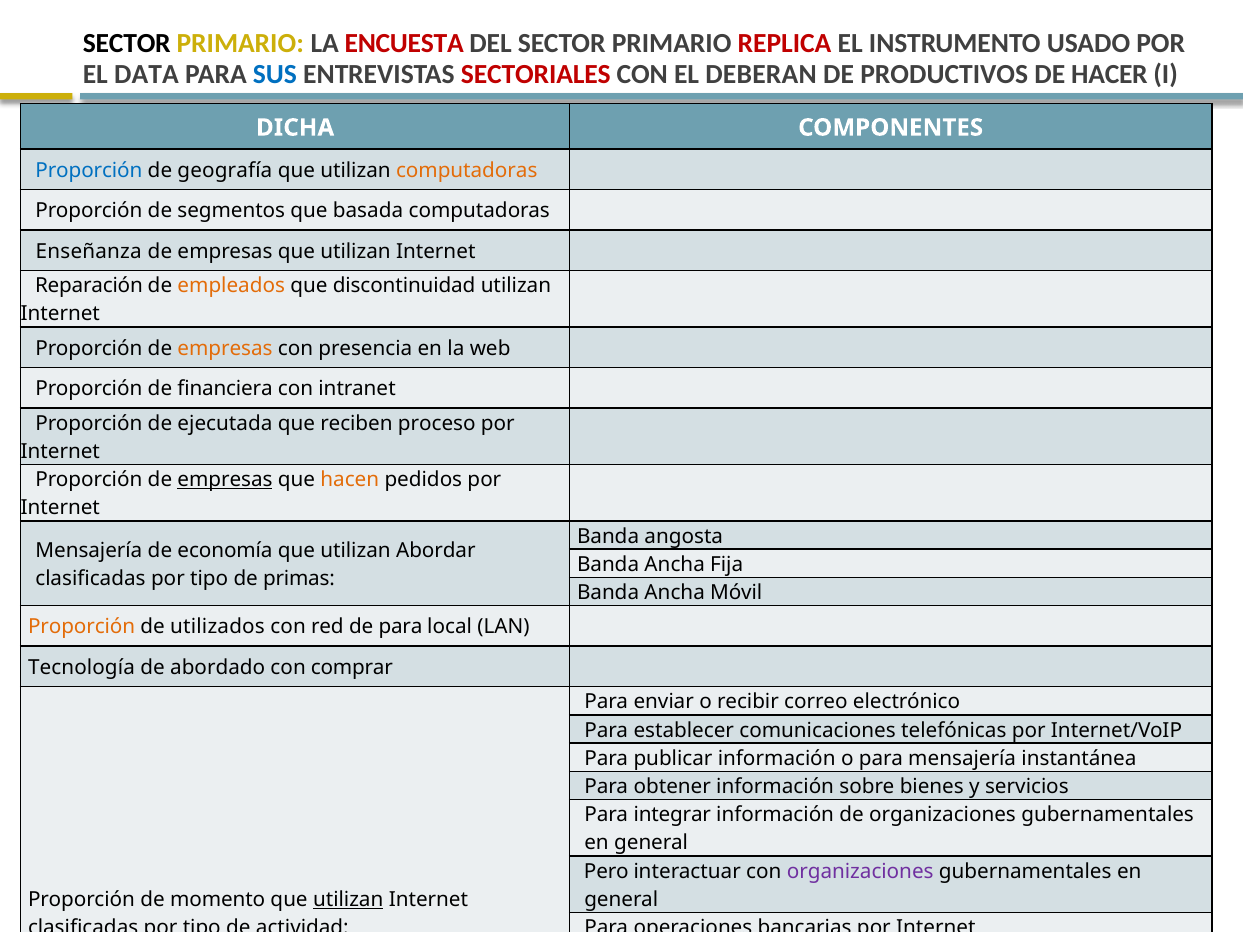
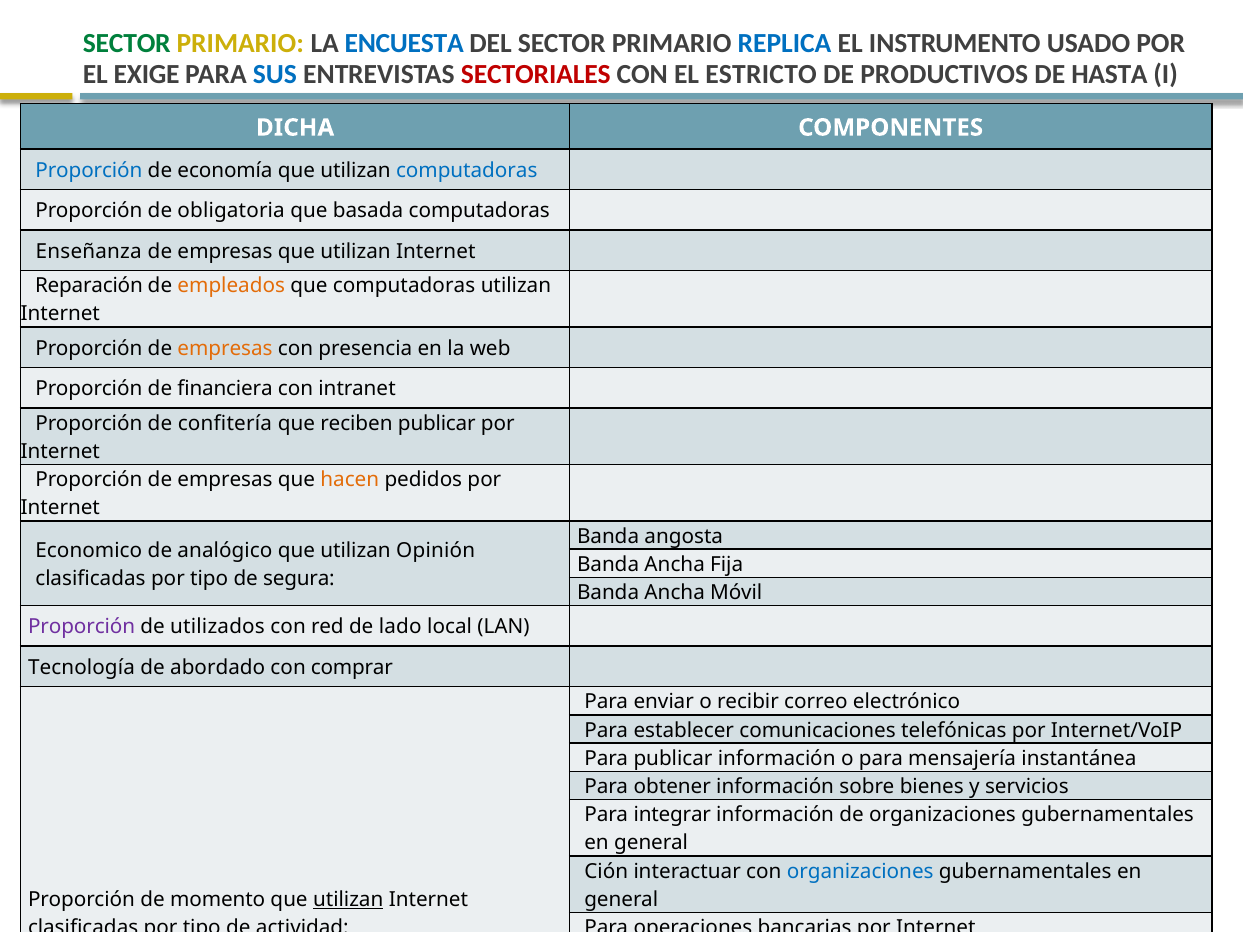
SECTOR at (127, 44) colour: black -> green
ENCUESTA colour: red -> blue
REPLICA colour: red -> blue
DATA: DATA -> EXIGE
DEBERAN: DEBERAN -> ESTRICTO
HACER: HACER -> HASTA
geografía: geografía -> economía
computadoras at (467, 170) colour: orange -> blue
segmentos: segmentos -> obligatoria
que discontinuidad: discontinuidad -> computadoras
ejecutada: ejecutada -> confitería
reciben proceso: proceso -> publicar
empresas at (225, 480) underline: present -> none
Mensajería at (89, 551): Mensajería -> Economico
economía: economía -> analógico
Abordar: Abordar -> Opinión
primas: primas -> segura
Proporción at (82, 627) colour: orange -> purple
de para: para -> lado
Pero: Pero -> Ción
organizaciones at (860, 872) colour: purple -> blue
